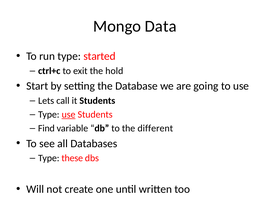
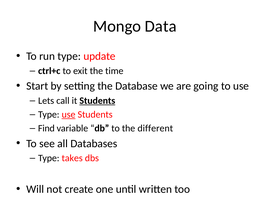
started: started -> update
hold: hold -> time
Students at (97, 100) underline: none -> present
these: these -> takes
